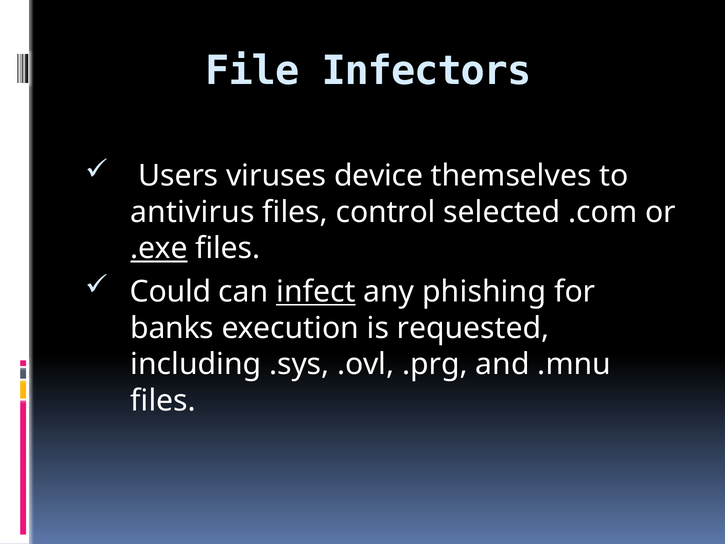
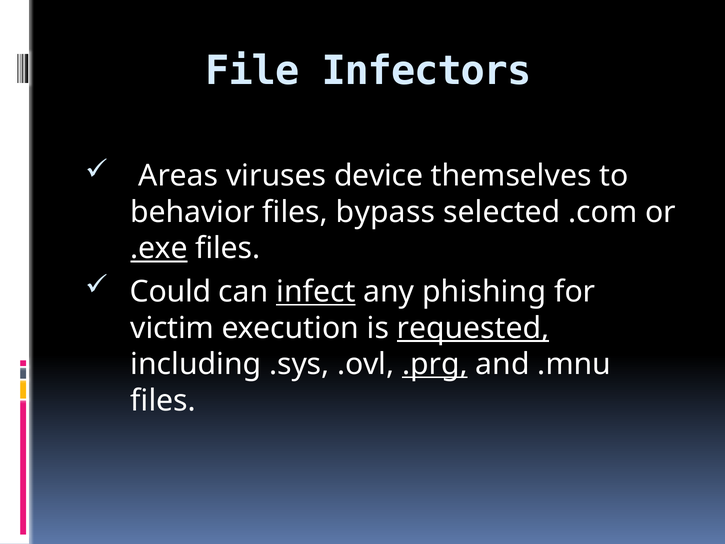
Users: Users -> Areas
antivirus: antivirus -> behavior
control: control -> bypass
banks: banks -> victim
requested underline: none -> present
.prg underline: none -> present
